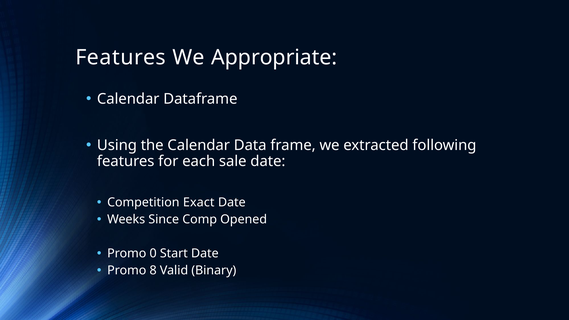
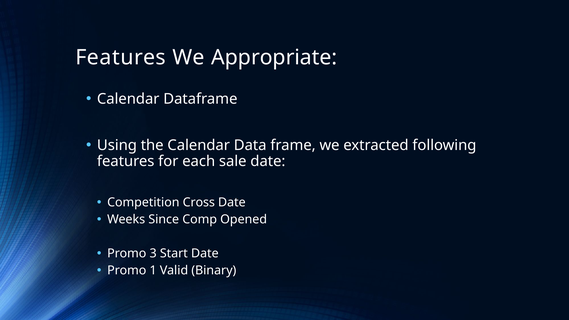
Exact: Exact -> Cross
0: 0 -> 3
8: 8 -> 1
